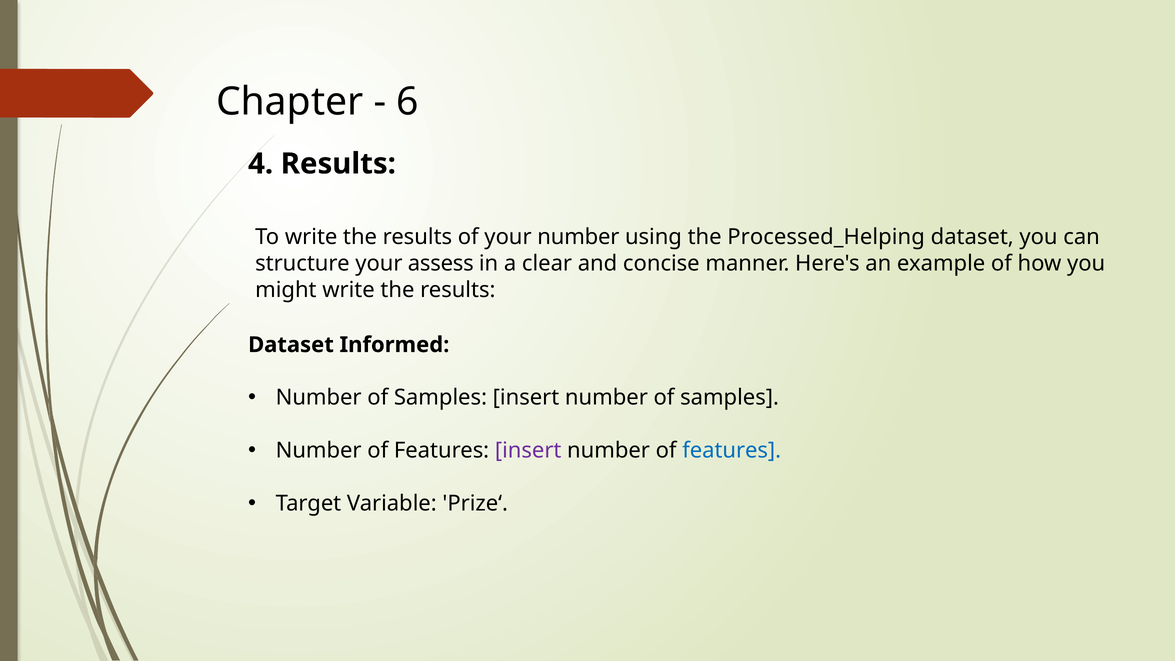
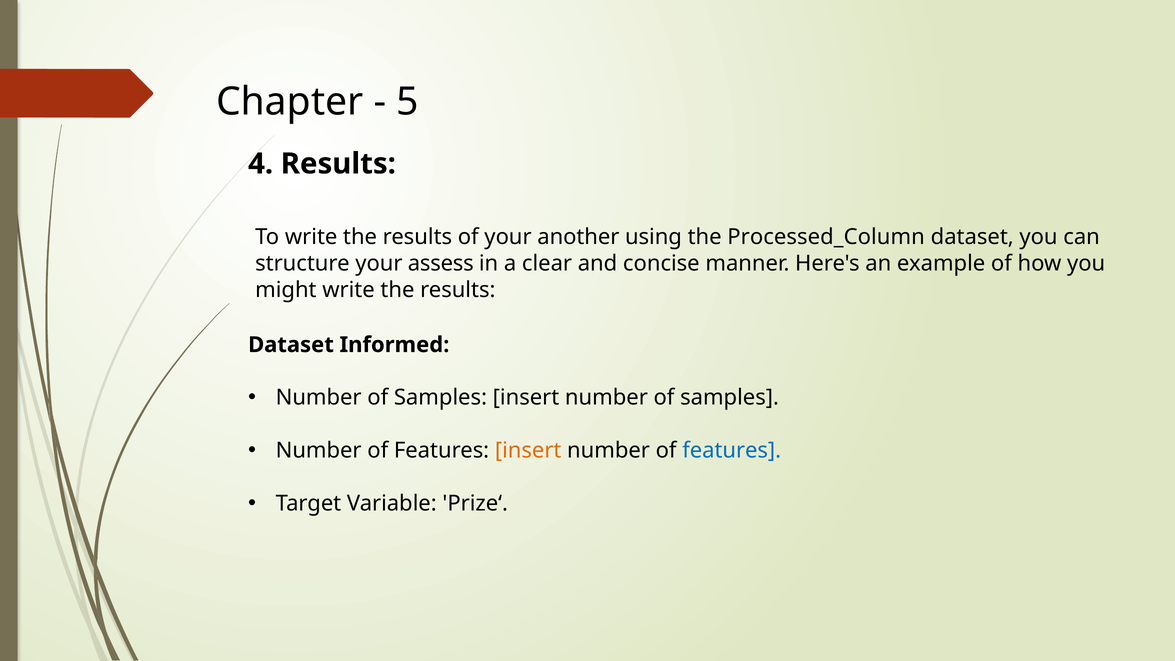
6: 6 -> 5
your number: number -> another
Processed_Helping: Processed_Helping -> Processed_Column
insert at (528, 451) colour: purple -> orange
